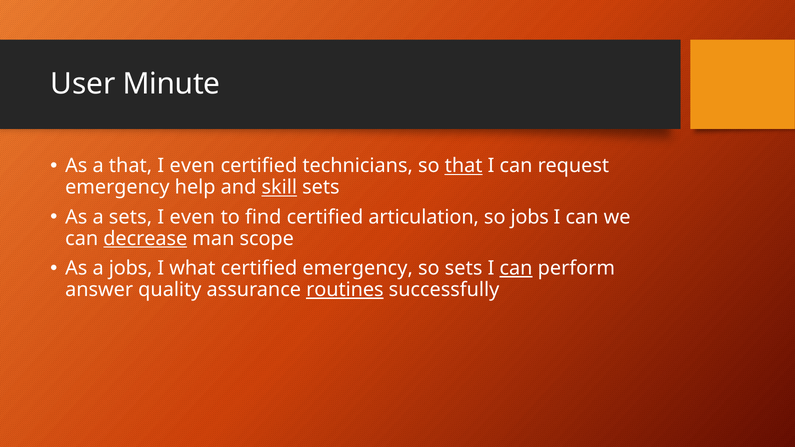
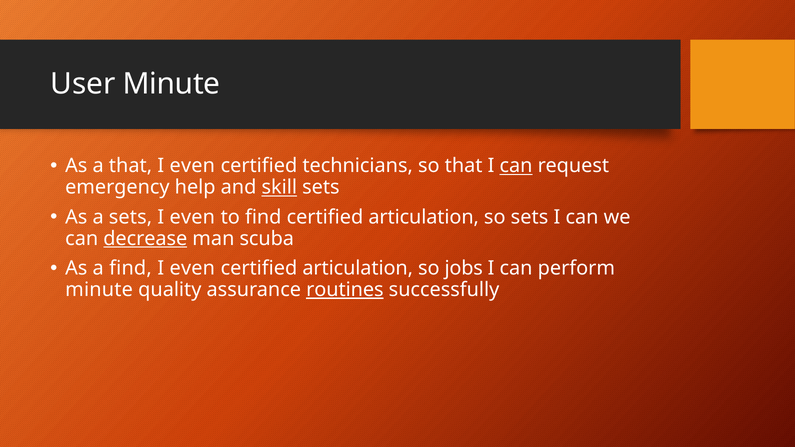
that at (464, 166) underline: present -> none
can at (516, 166) underline: none -> present
so jobs: jobs -> sets
scope: scope -> scuba
a jobs: jobs -> find
what at (192, 268): what -> even
emergency at (358, 268): emergency -> articulation
so sets: sets -> jobs
can at (516, 268) underline: present -> none
answer at (99, 290): answer -> minute
